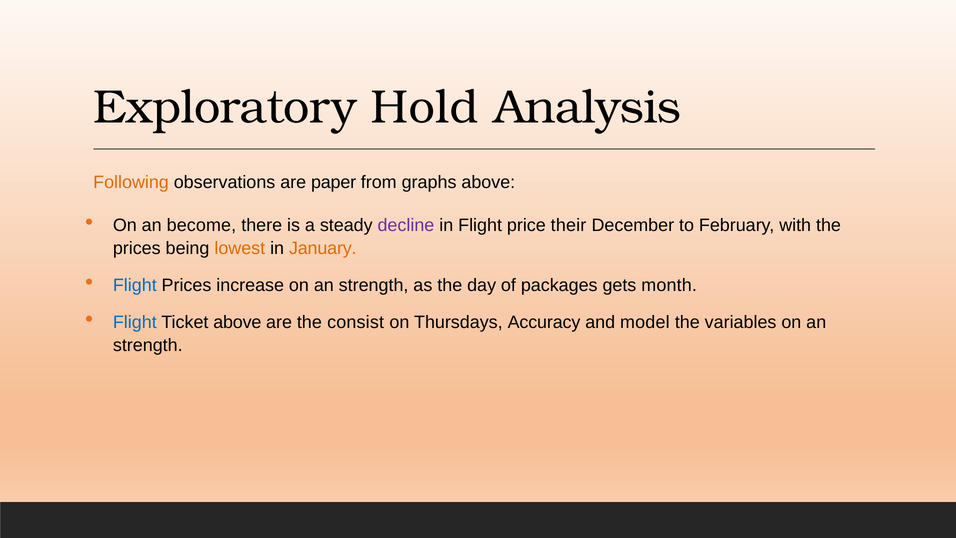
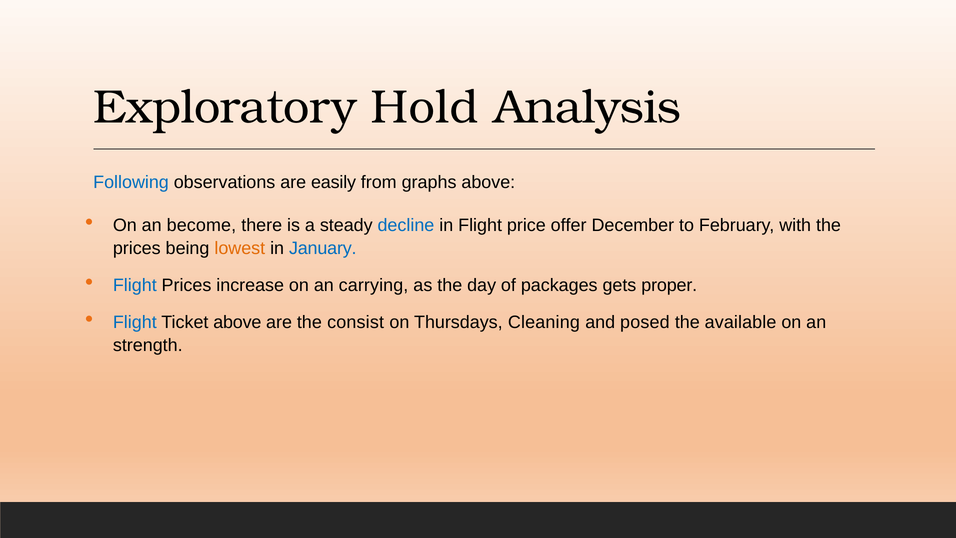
Following colour: orange -> blue
paper: paper -> easily
decline colour: purple -> blue
their: their -> offer
January colour: orange -> blue
increase on an strength: strength -> carrying
month: month -> proper
Accuracy: Accuracy -> Cleaning
model: model -> posed
variables: variables -> available
